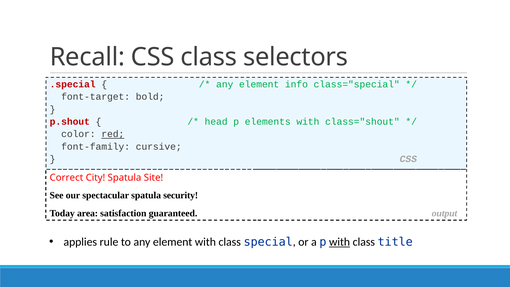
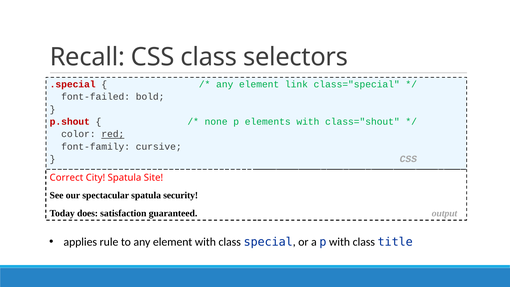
info: info -> link
font-target: font-target -> font-failed
head: head -> none
area: area -> does
with at (340, 242) underline: present -> none
